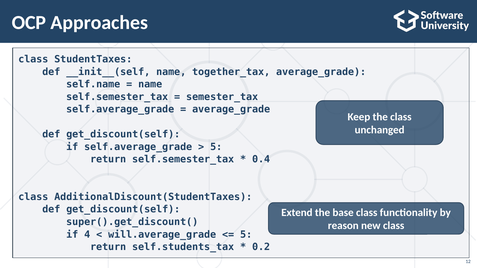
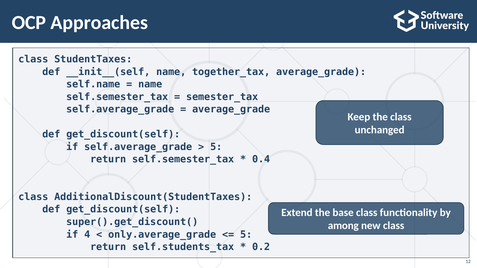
reason: reason -> among
will.average_grade: will.average_grade -> only.average_grade
